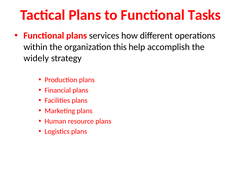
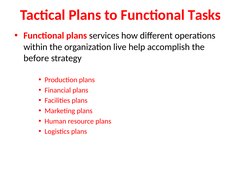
this: this -> live
widely: widely -> before
